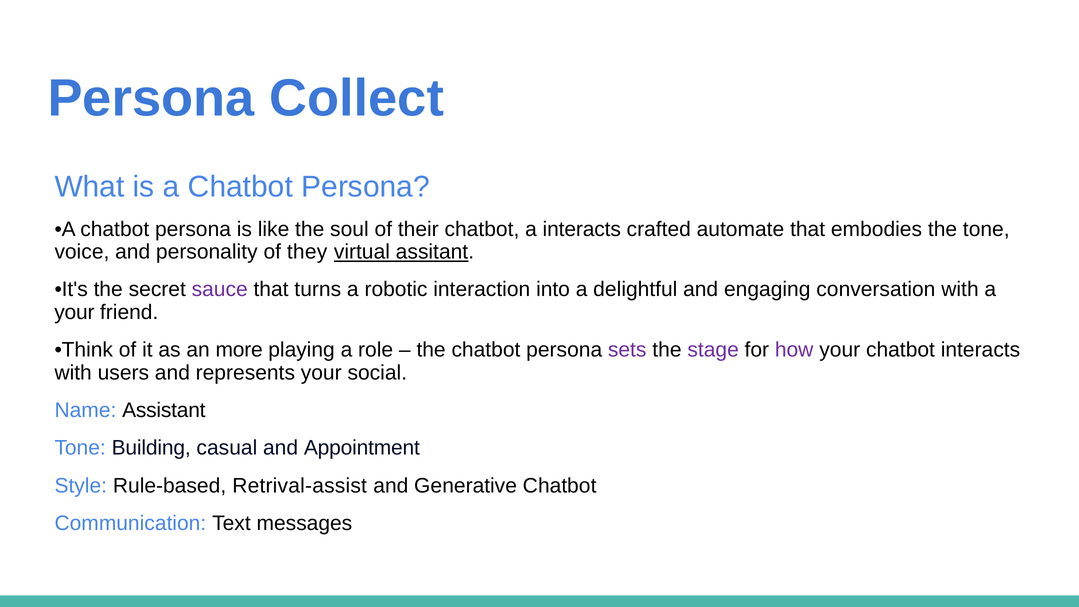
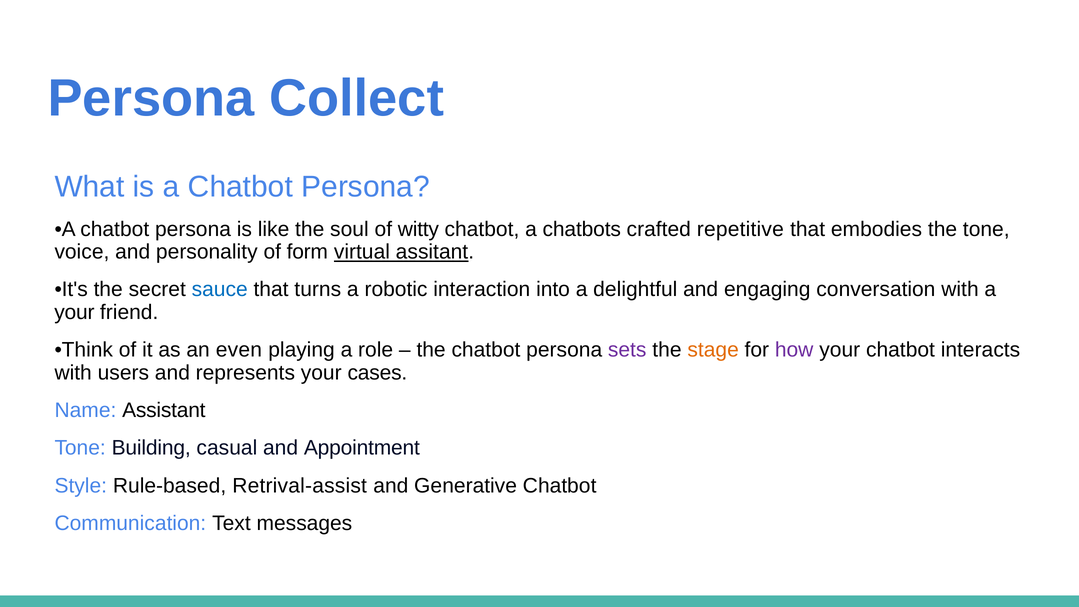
their: their -> witty
a interacts: interacts -> chatbots
automate: automate -> repetitive
they: they -> form
sauce colour: purple -> blue
more: more -> even
stage colour: purple -> orange
social: social -> cases
